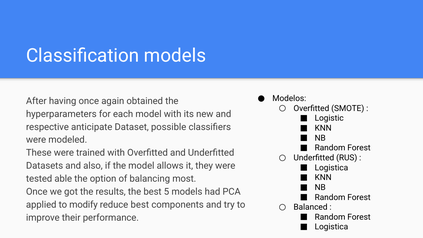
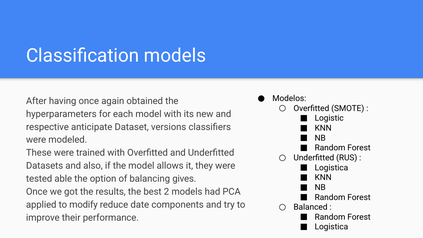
possible: possible -> versions
most: most -> gives
5: 5 -> 2
reduce best: best -> date
